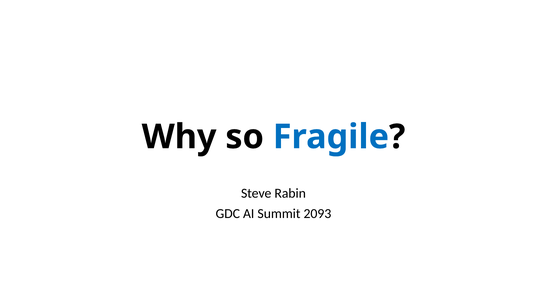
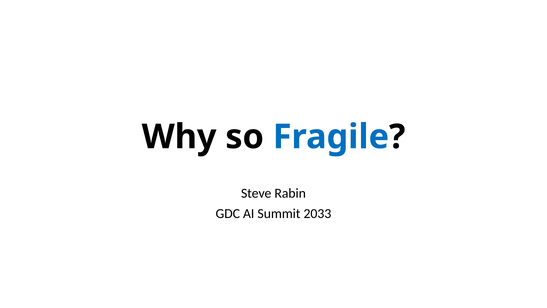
2093: 2093 -> 2033
